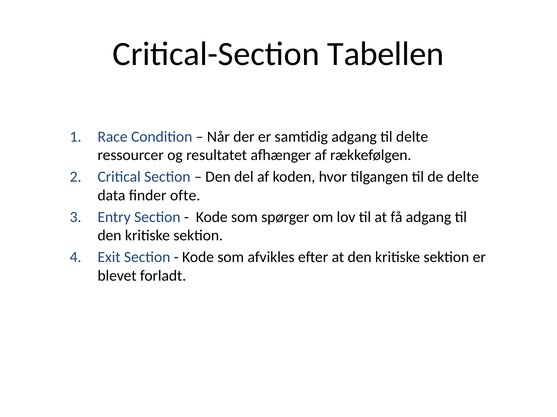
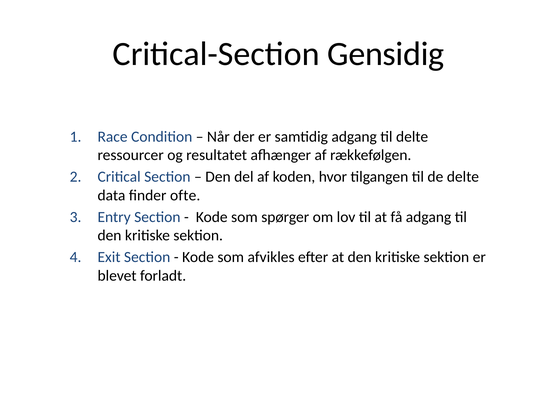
Tabellen: Tabellen -> Gensidig
